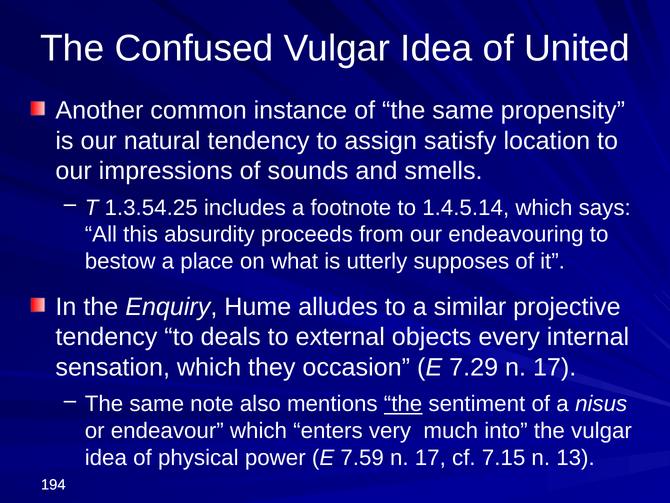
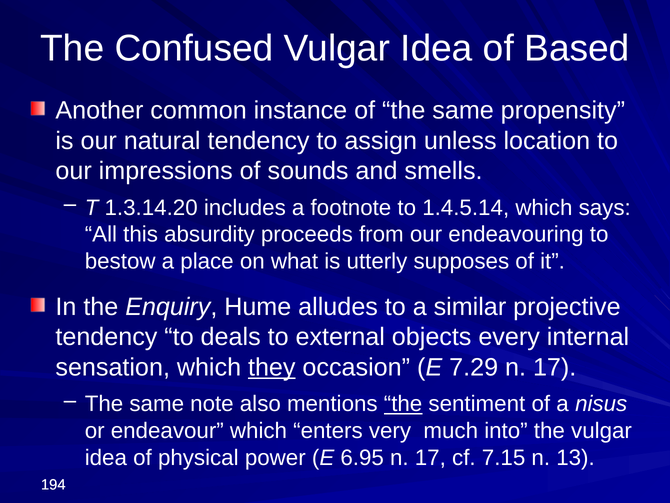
United: United -> Based
satisfy: satisfy -> unless
1.3.54.25: 1.3.54.25 -> 1.3.14.20
they underline: none -> present
7.59: 7.59 -> 6.95
